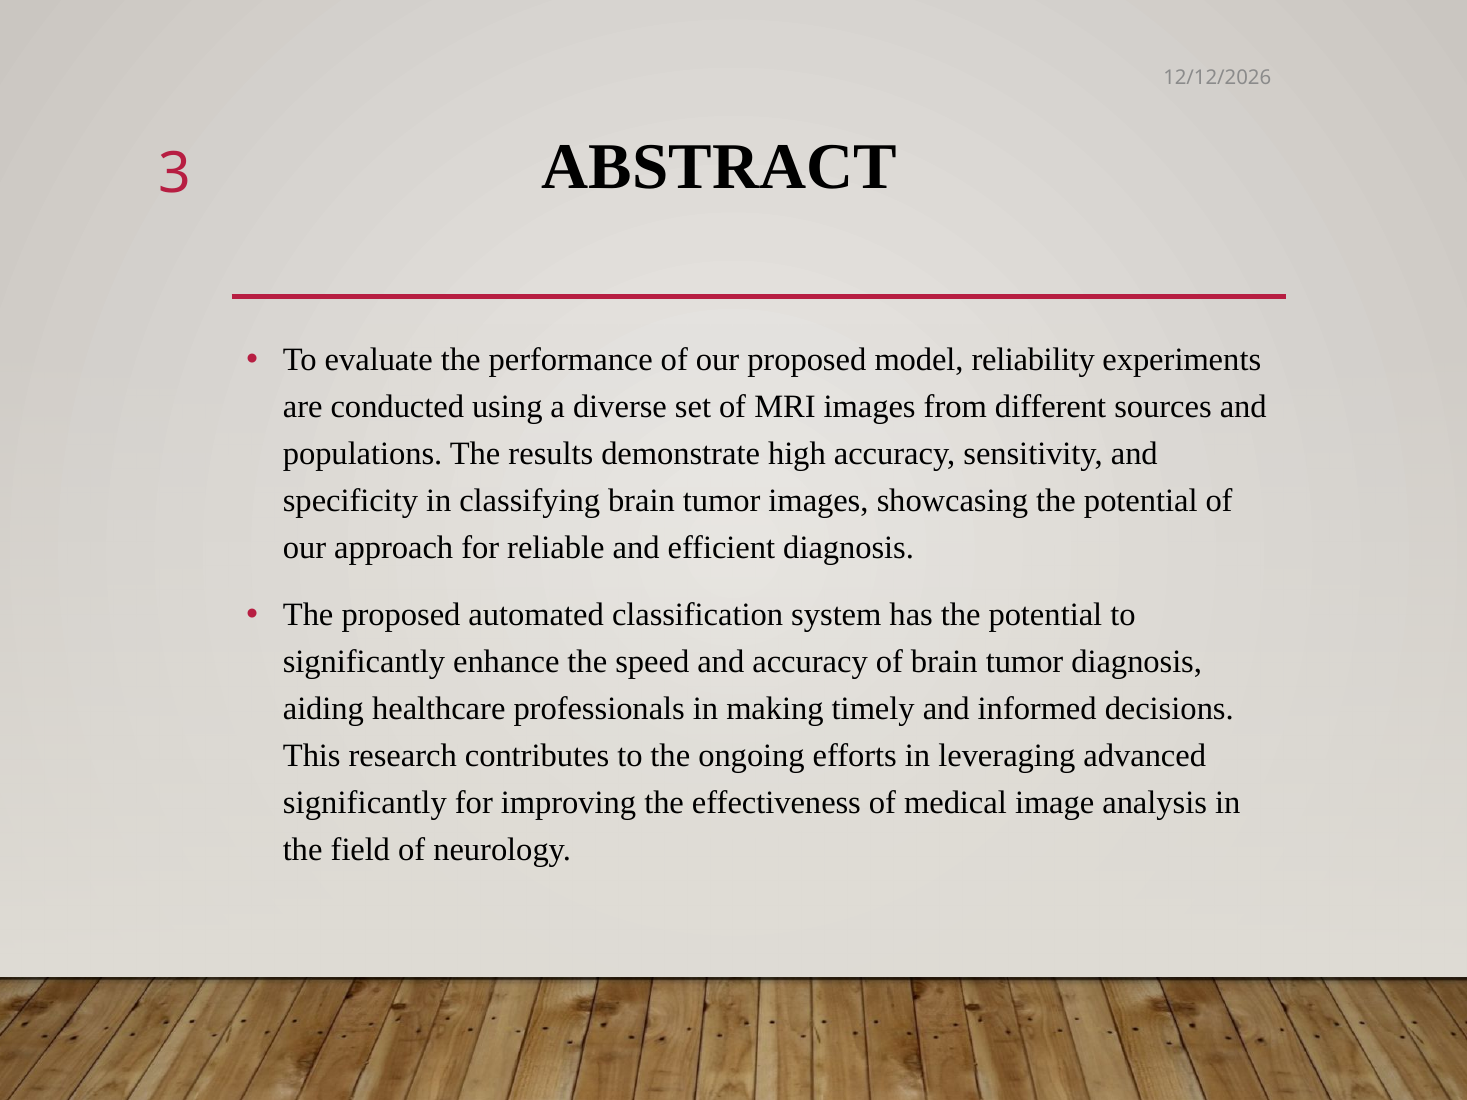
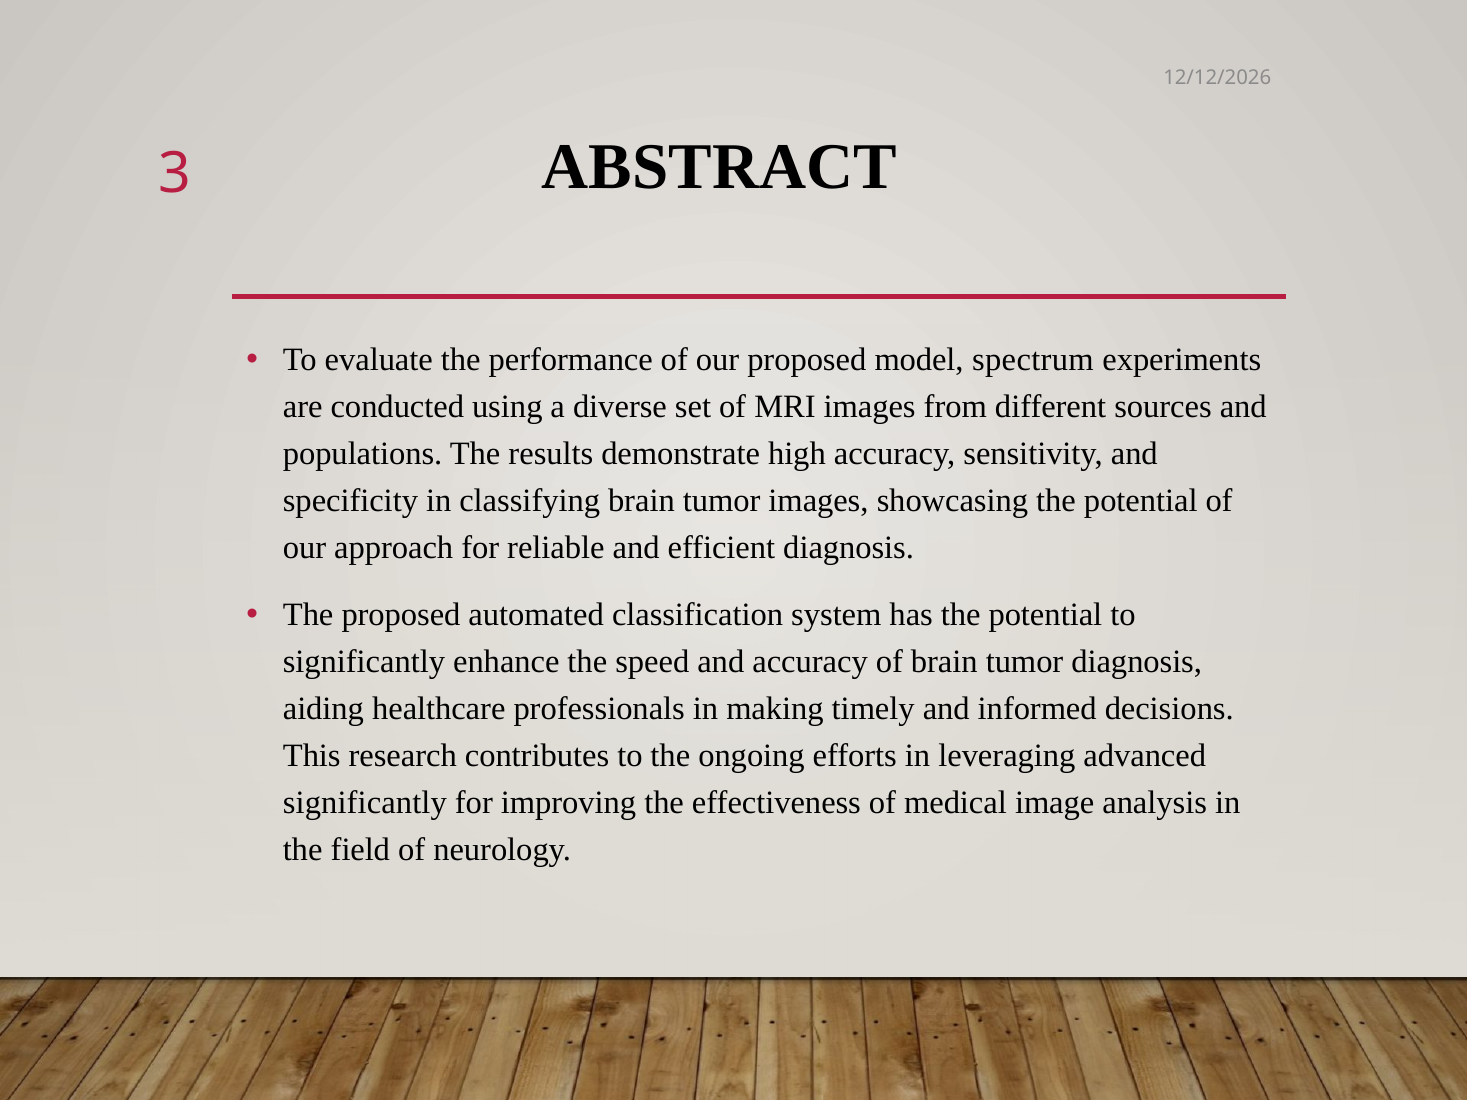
reliability: reliability -> spectrum
